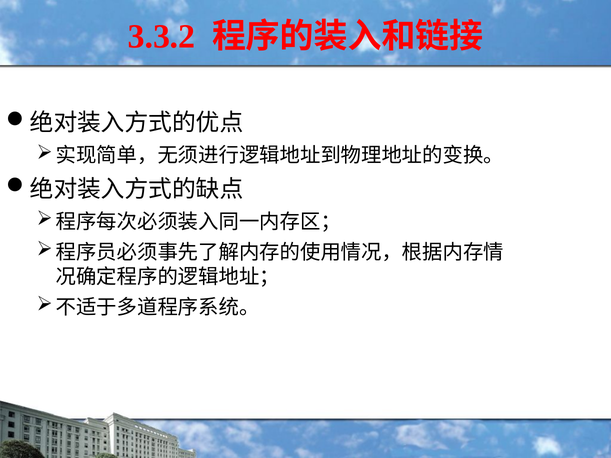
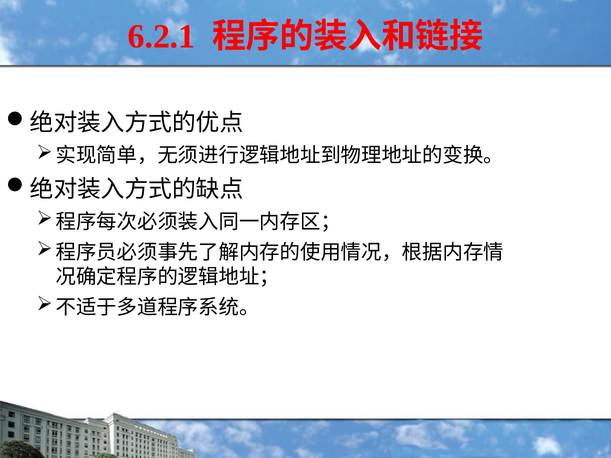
3.3.2: 3.3.2 -> 6.2.1
